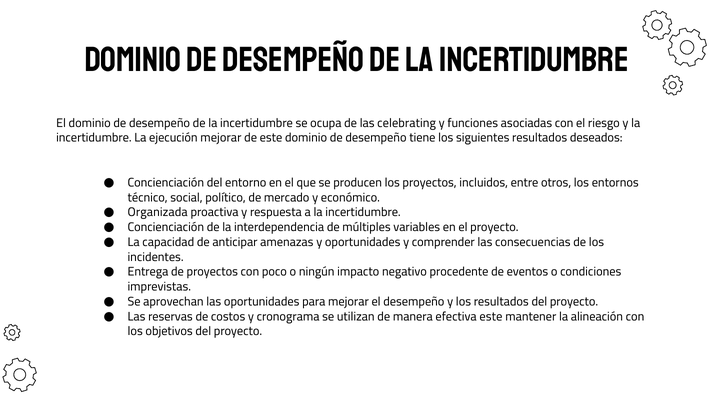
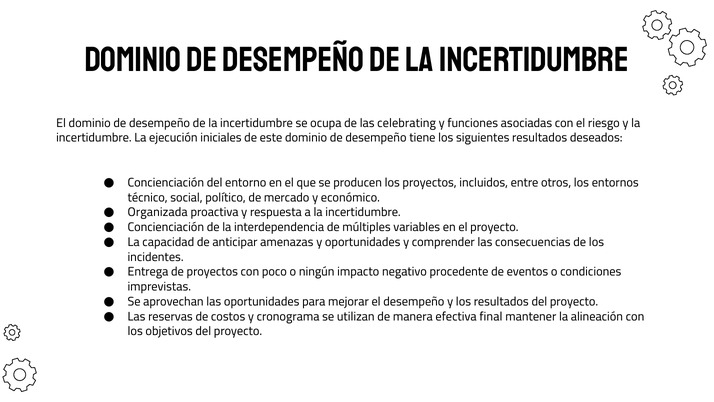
ejecución mejorar: mejorar -> iniciales
efectiva este: este -> final
